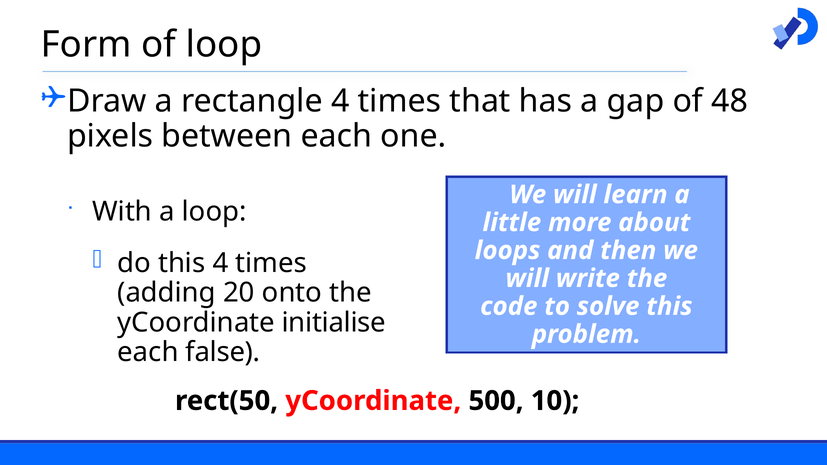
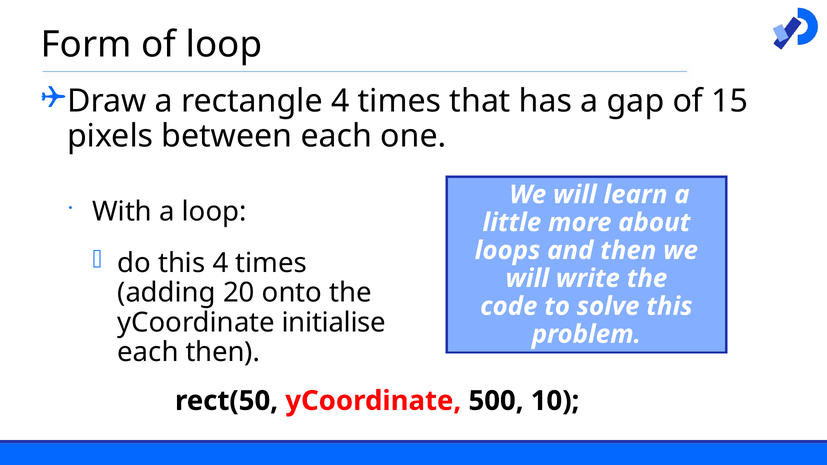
48: 48 -> 15
each false: false -> then
